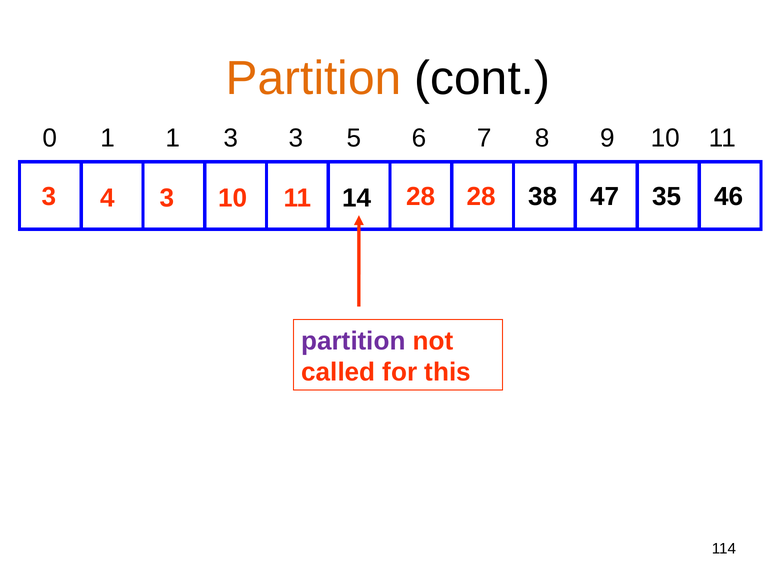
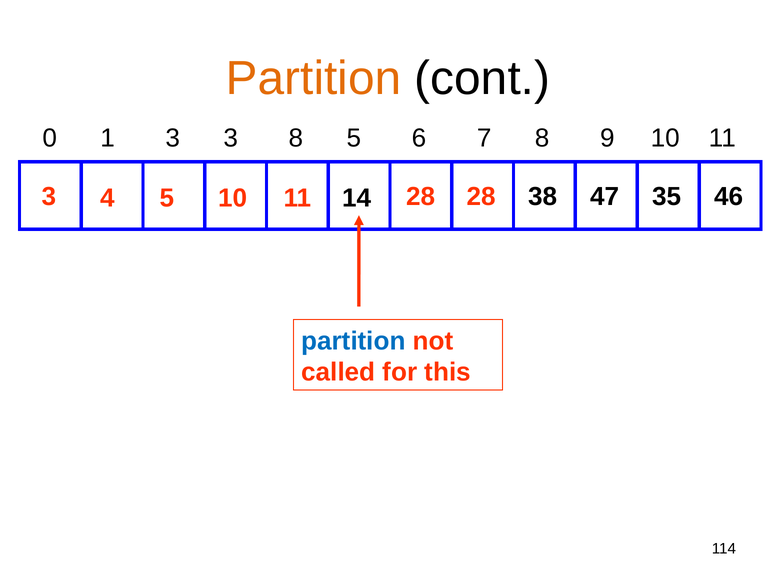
1 1: 1 -> 3
3 at (296, 138): 3 -> 8
3 at (167, 198): 3 -> 5
partition at (353, 341) colour: purple -> blue
